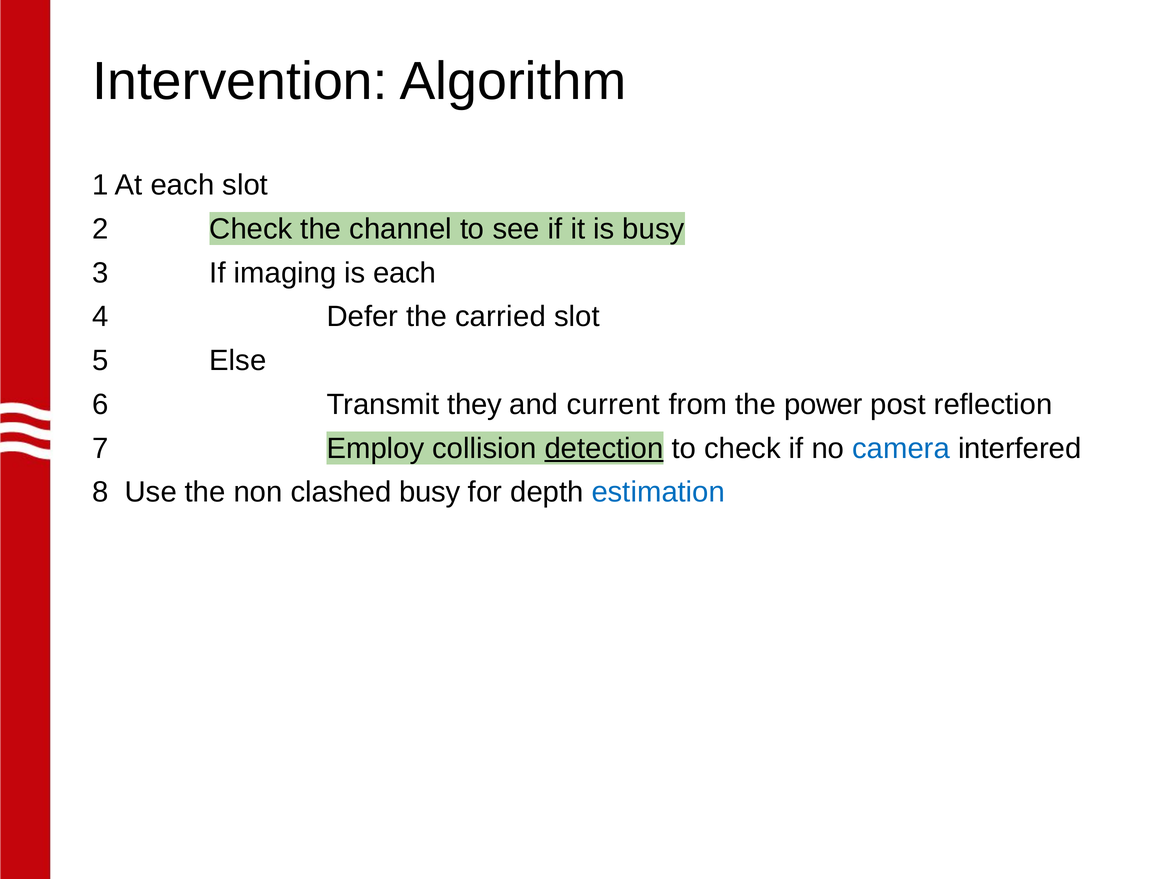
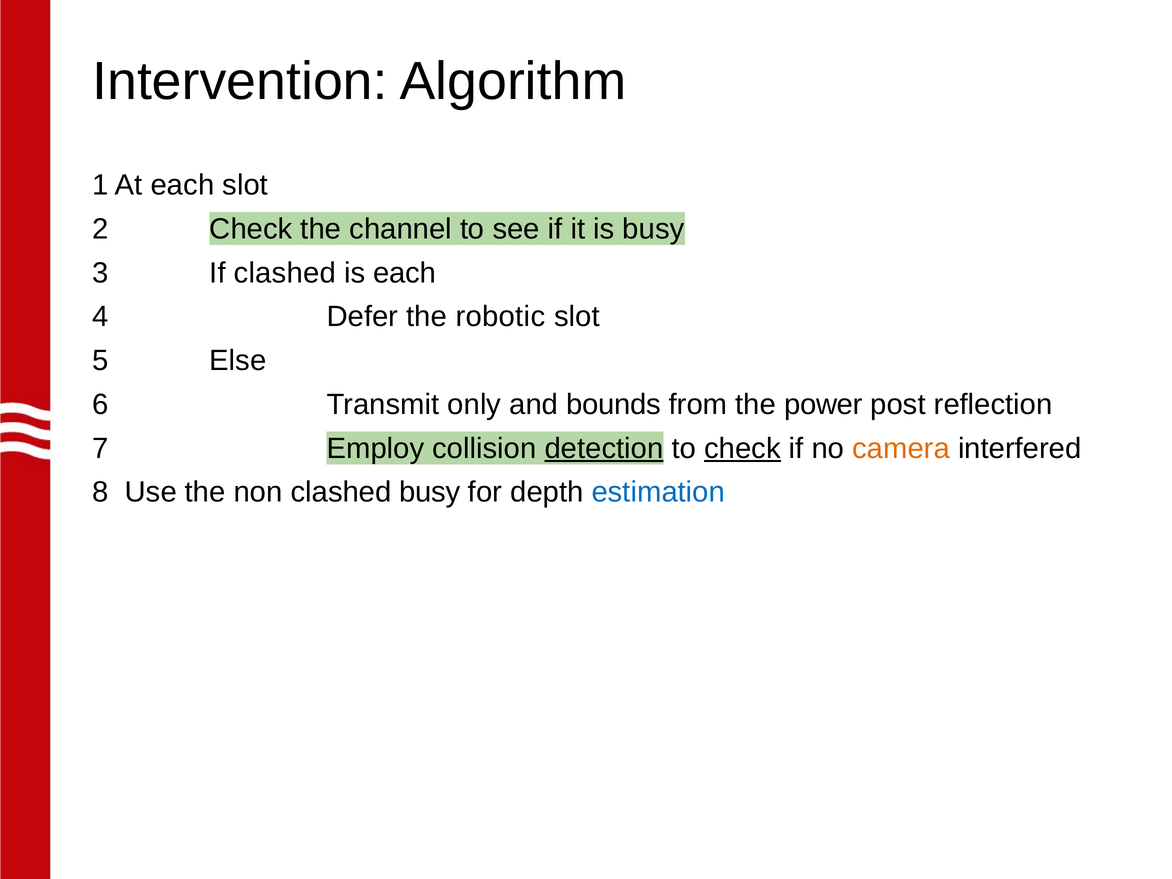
If imaging: imaging -> clashed
carried: carried -> robotic
they: they -> only
current: current -> bounds
check at (743, 448) underline: none -> present
camera colour: blue -> orange
